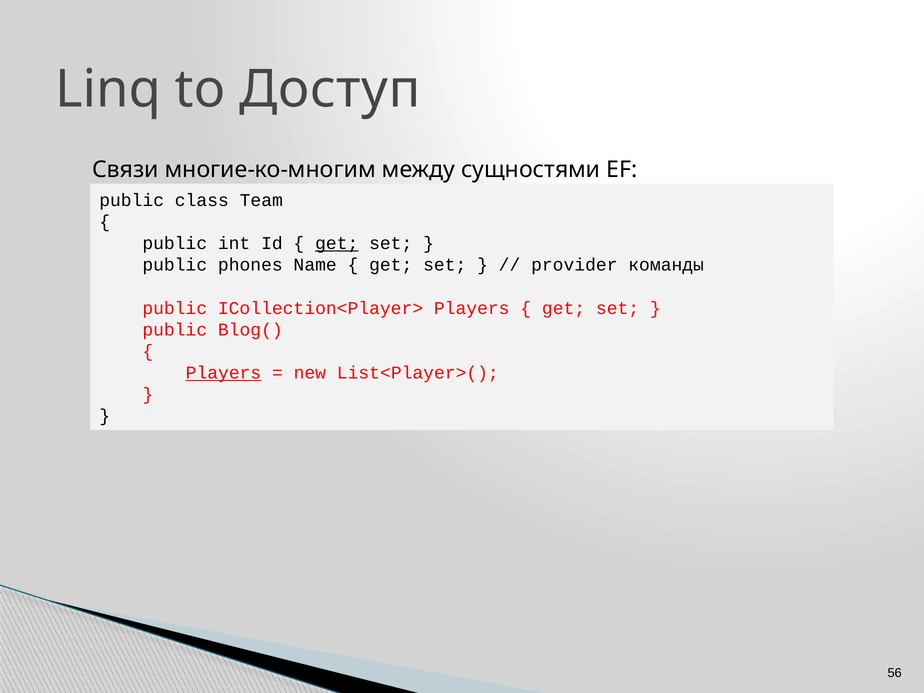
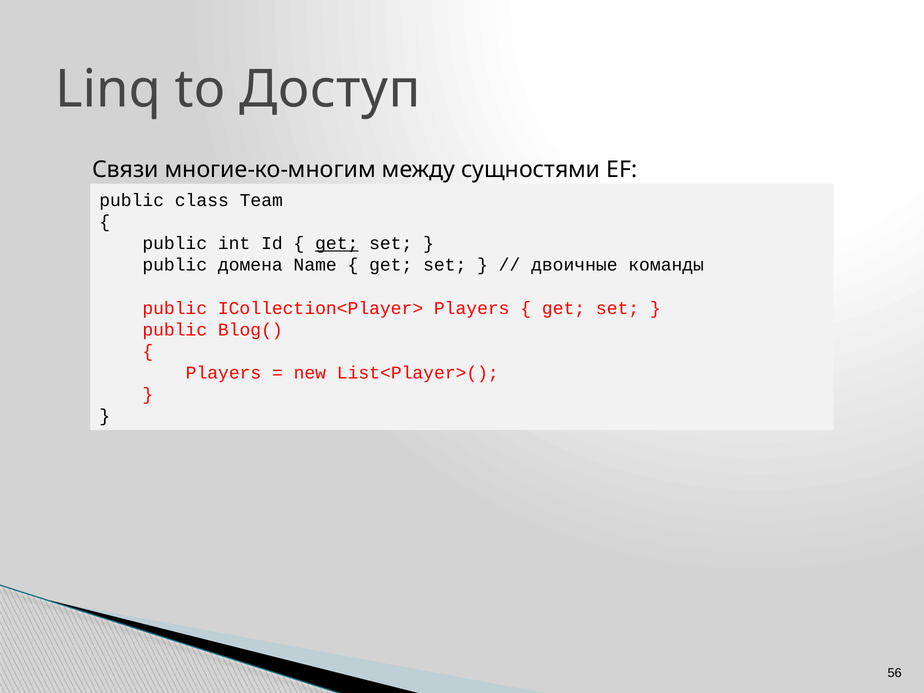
phones: phones -> домена
provider: provider -> двоичные
Players at (223, 373) underline: present -> none
